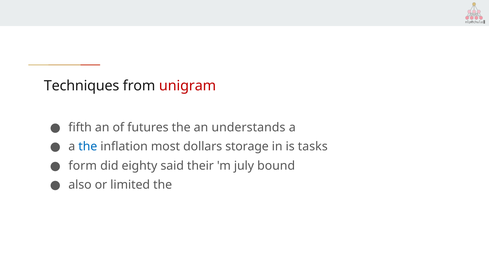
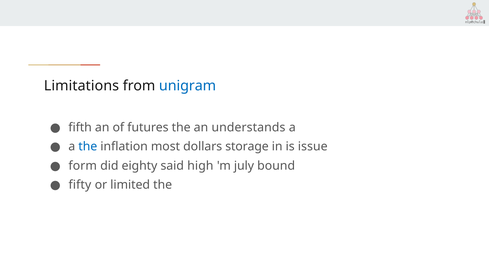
Techniques: Techniques -> Limitations
unigram colour: red -> blue
tasks: tasks -> issue
their: their -> high
also: also -> fifty
